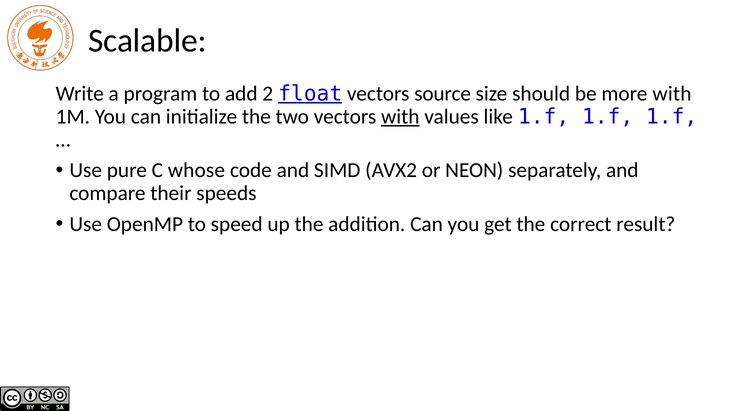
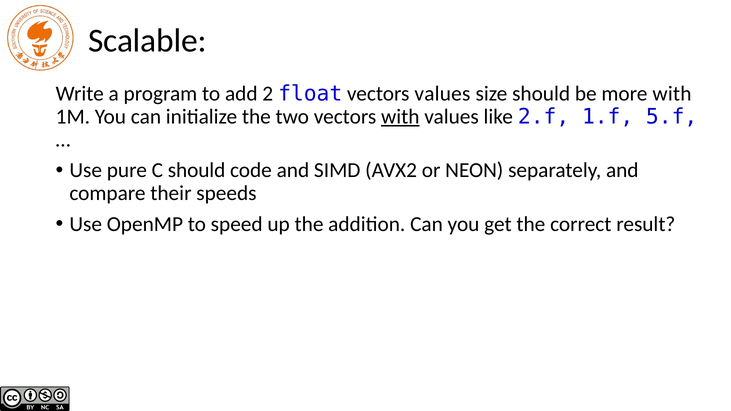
float underline: present -> none
vectors source: source -> values
like 1.f: 1.f -> 2.f
1.f at (672, 117): 1.f -> 5.f
C whose: whose -> should
